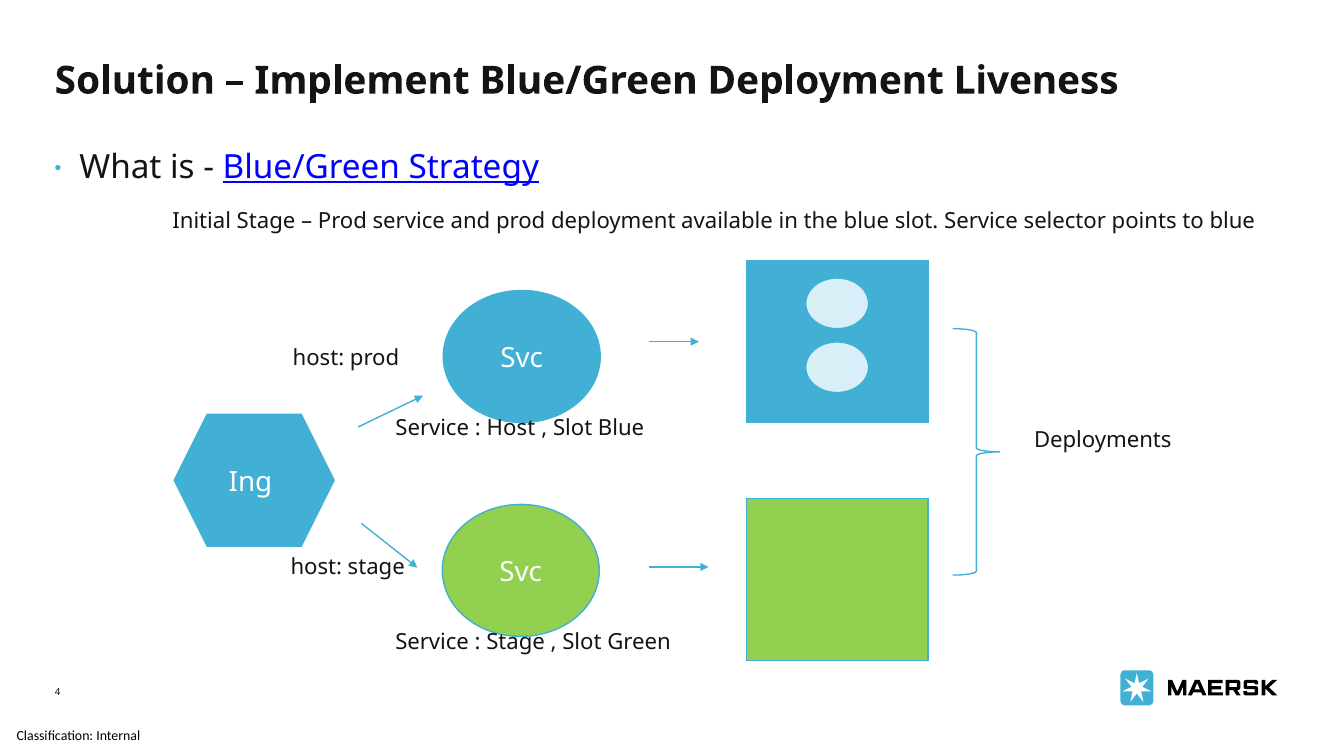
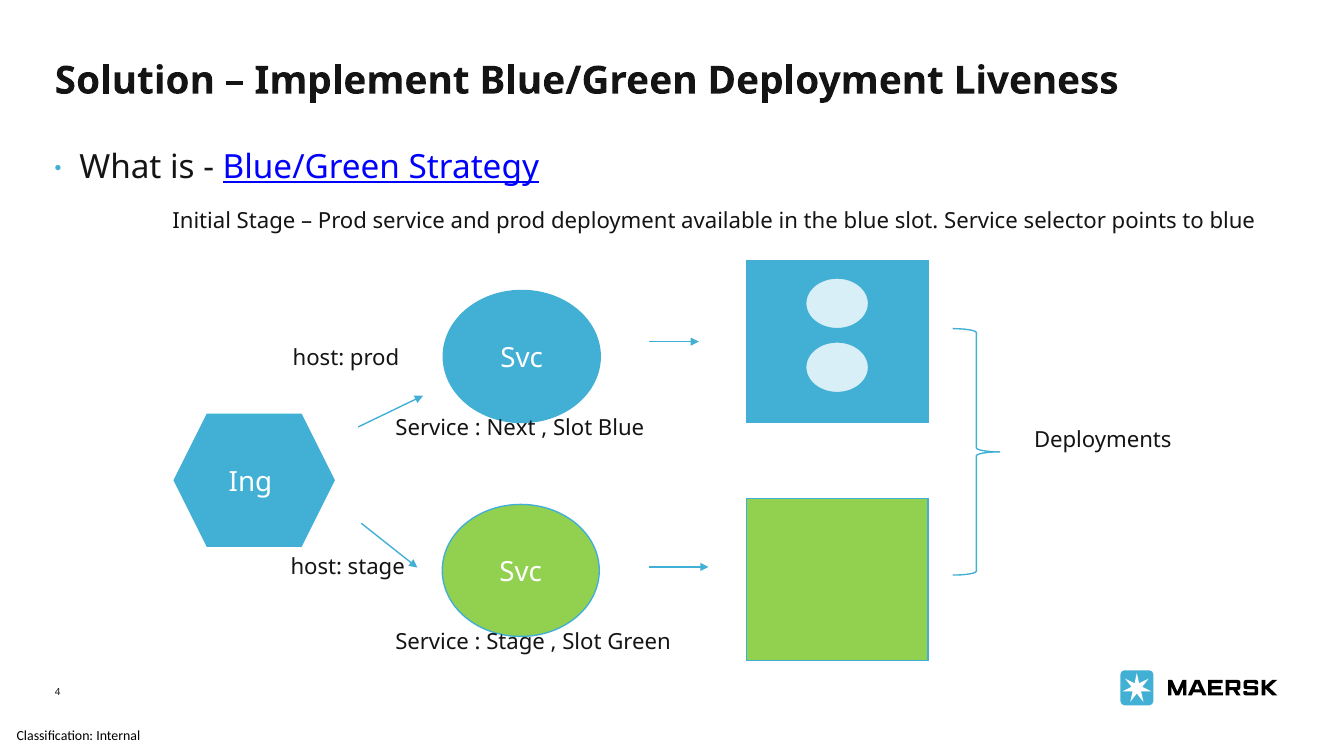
Host at (511, 428): Host -> Next
